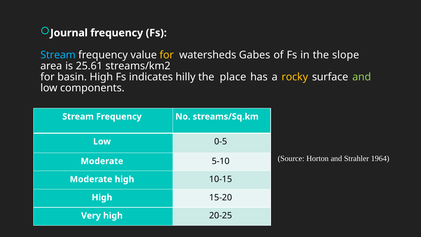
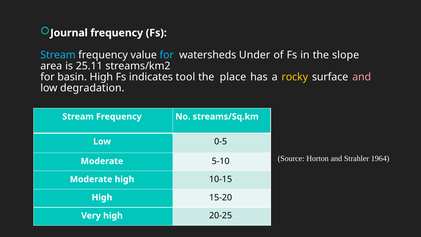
for at (167, 55) colour: yellow -> light blue
Gabes: Gabes -> Under
25.61: 25.61 -> 25.11
hilly: hilly -> tool
and at (362, 77) colour: light green -> pink
components: components -> degradation
